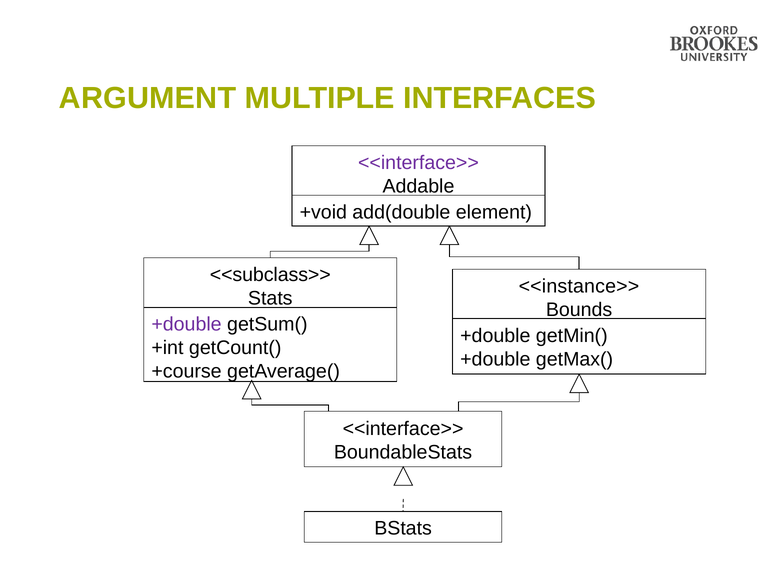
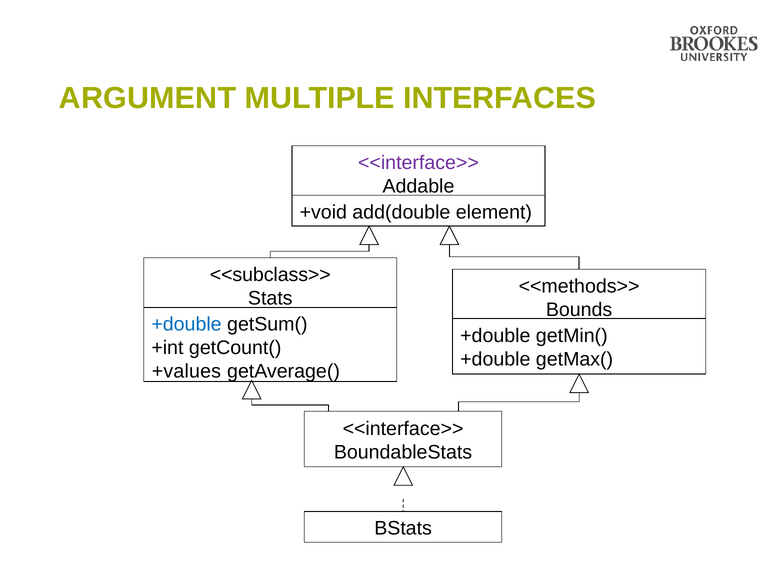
<<instance>>: <<instance>> -> <<methods>>
+double at (187, 324) colour: purple -> blue
+course: +course -> +values
